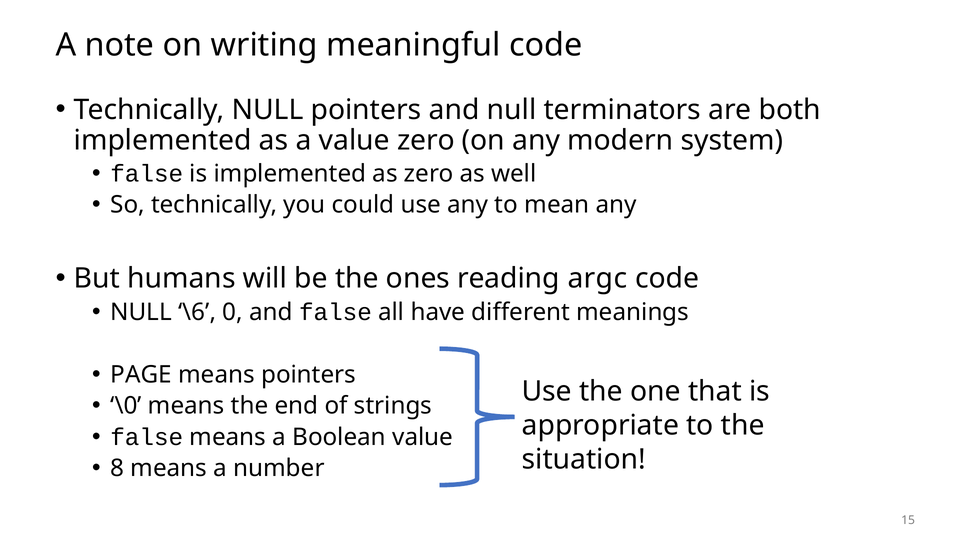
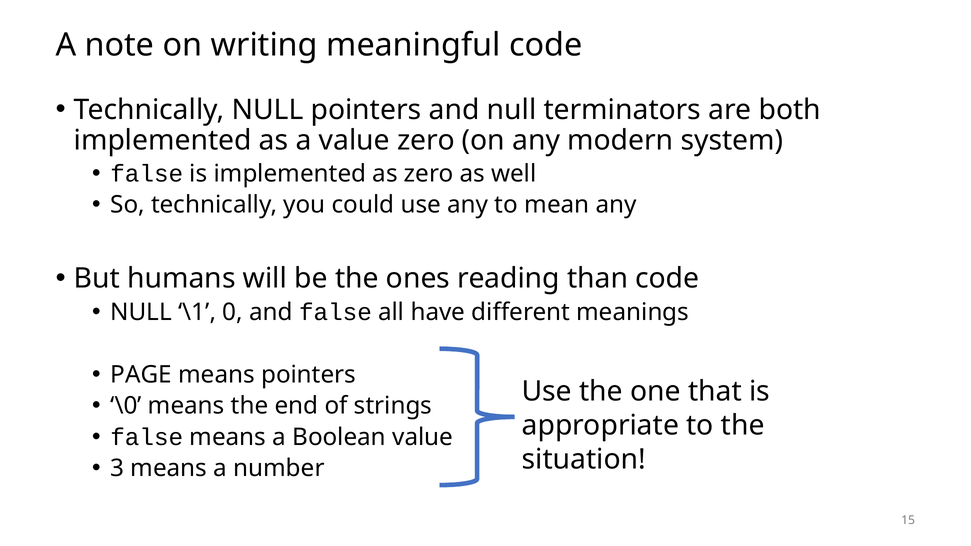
argc: argc -> than
\6: \6 -> \1
8: 8 -> 3
